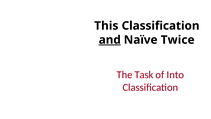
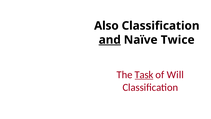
This: This -> Also
Task underline: none -> present
Into: Into -> Will
